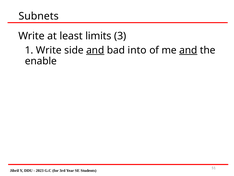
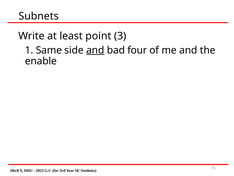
limits: limits -> point
1 Write: Write -> Same
into: into -> four
and at (188, 50) underline: present -> none
